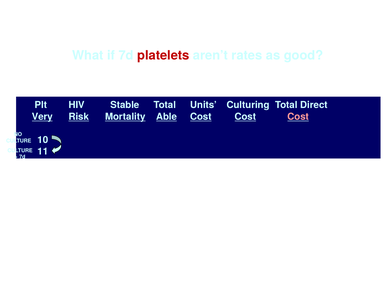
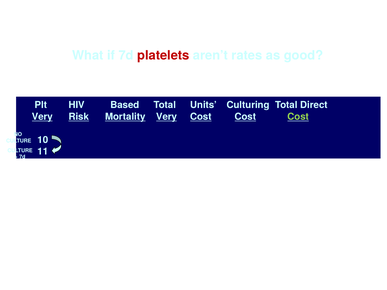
Stable: Stable -> Based
Mortality Able: Able -> Very
Cost at (298, 117) colour: pink -> light green
